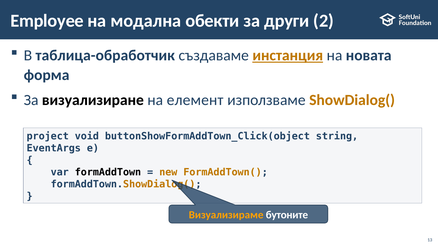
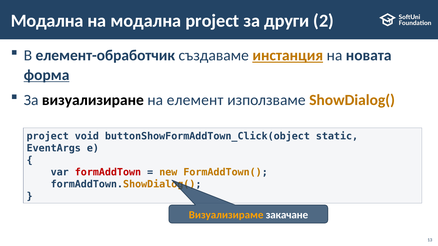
Employee at (47, 21): Employee -> Модална
модална обекти: обекти -> project
таблица-обработчик: таблица-обработчик -> елемент-обработчик
форма underline: none -> present
string: string -> static
formAddTown colour: black -> red
бутоните: бутоните -> закачане
